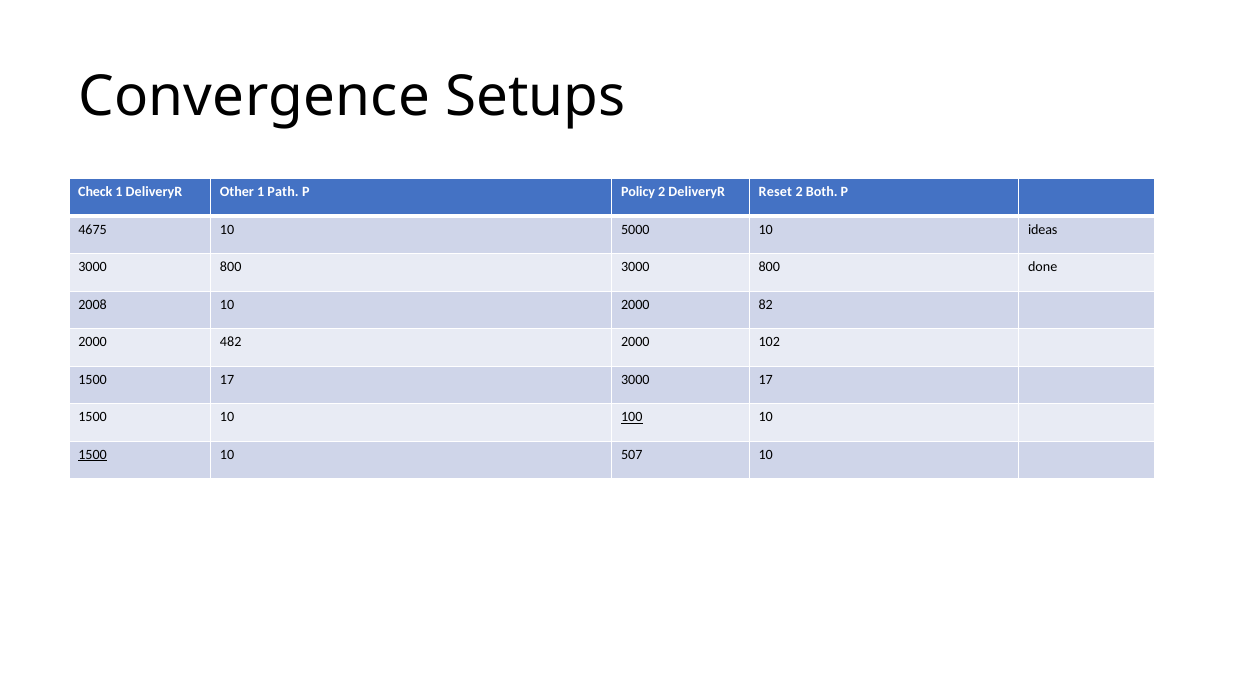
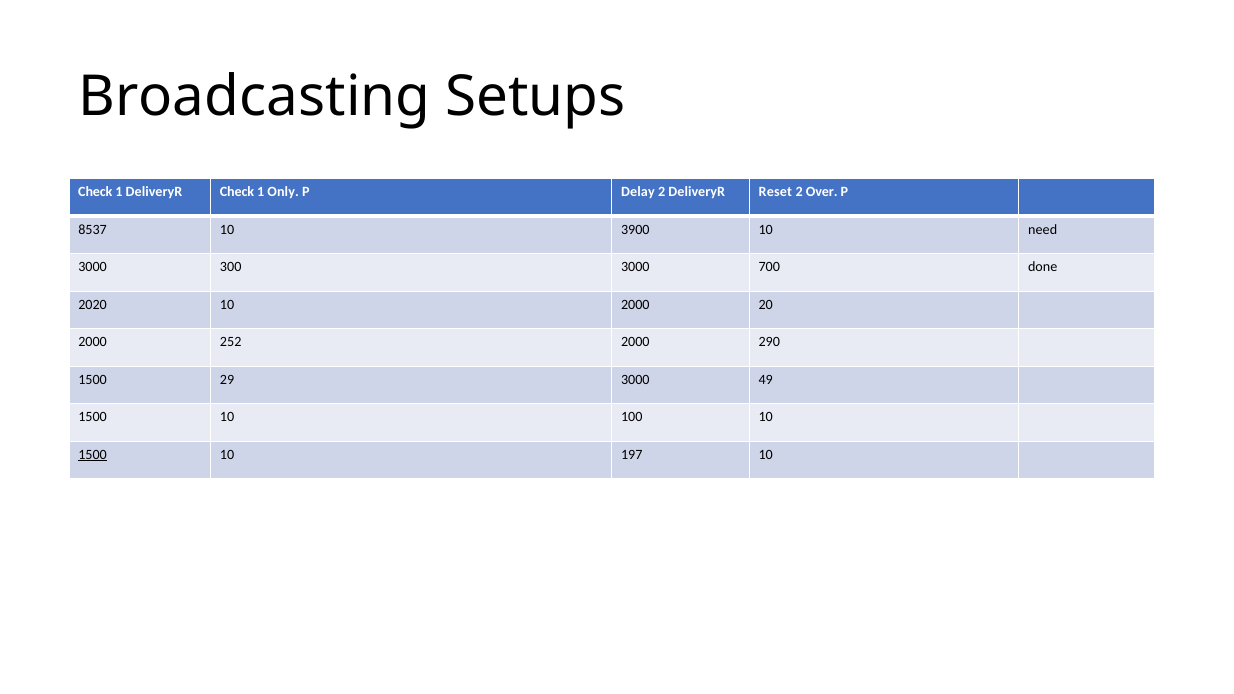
Convergence: Convergence -> Broadcasting
DeliveryR Other: Other -> Check
Path: Path -> Only
Policy: Policy -> Delay
Both: Both -> Over
4675: 4675 -> 8537
5000: 5000 -> 3900
ideas: ideas -> need
800 at (231, 267): 800 -> 300
800 at (769, 267): 800 -> 700
2008: 2008 -> 2020
82: 82 -> 20
482: 482 -> 252
102: 102 -> 290
1500 17: 17 -> 29
3000 17: 17 -> 49
100 underline: present -> none
507: 507 -> 197
